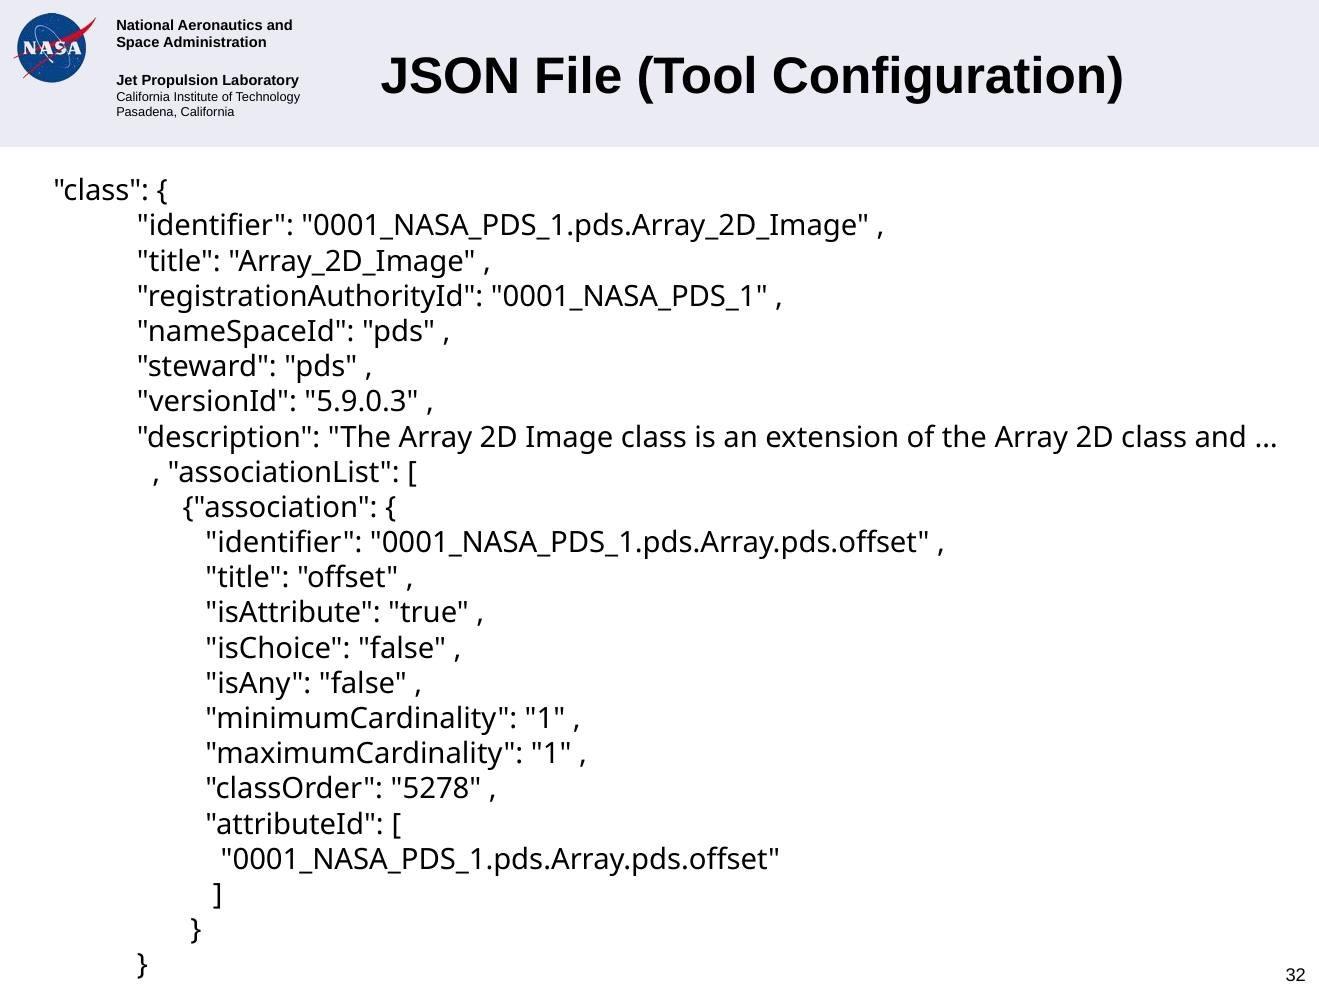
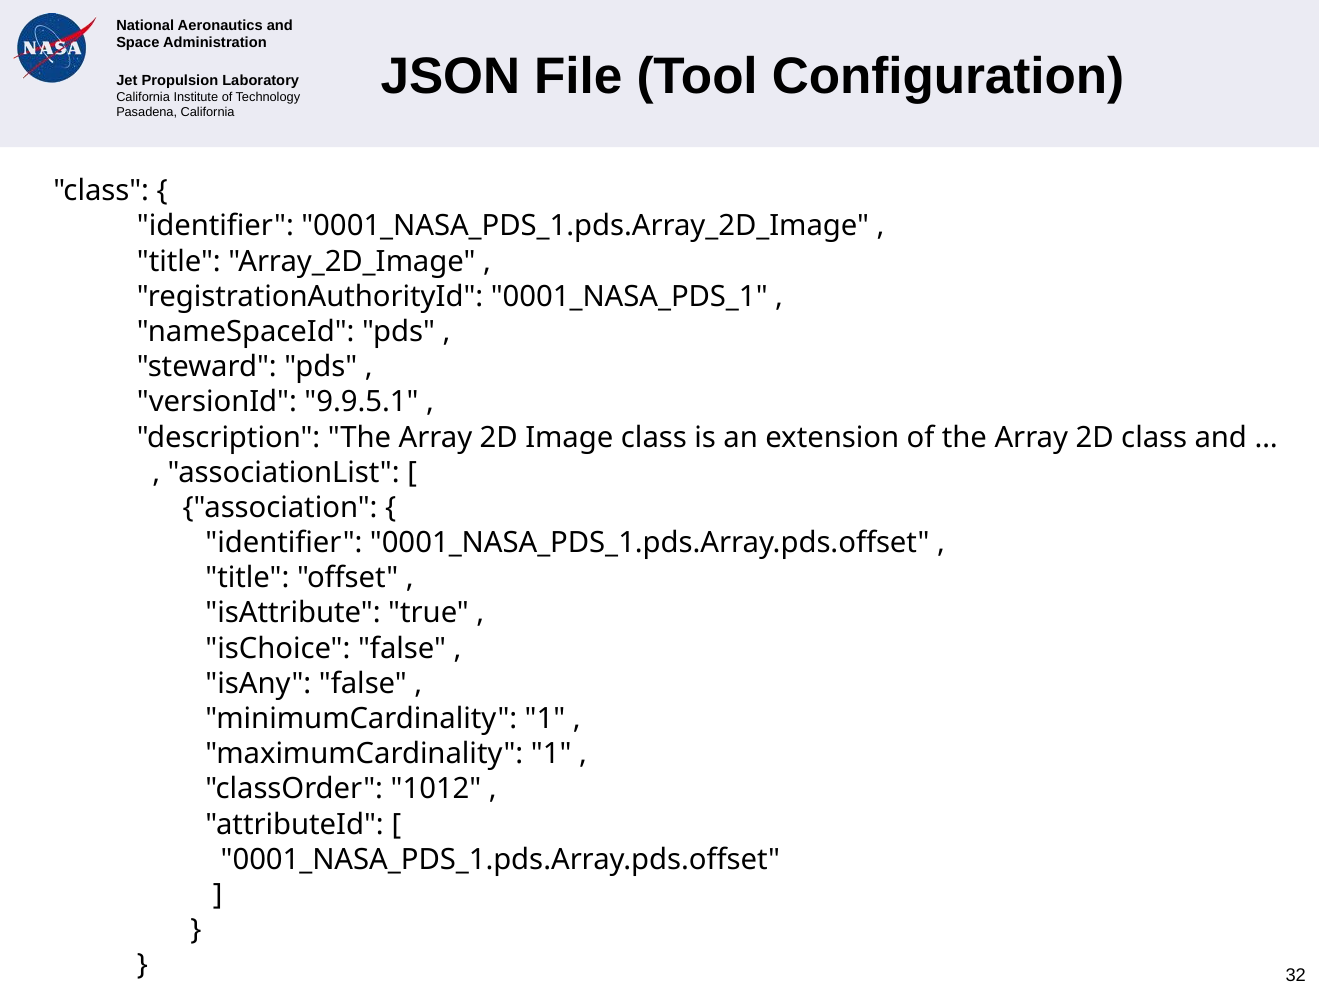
5.9.0.3: 5.9.0.3 -> 9.9.5.1
5278: 5278 -> 1012
